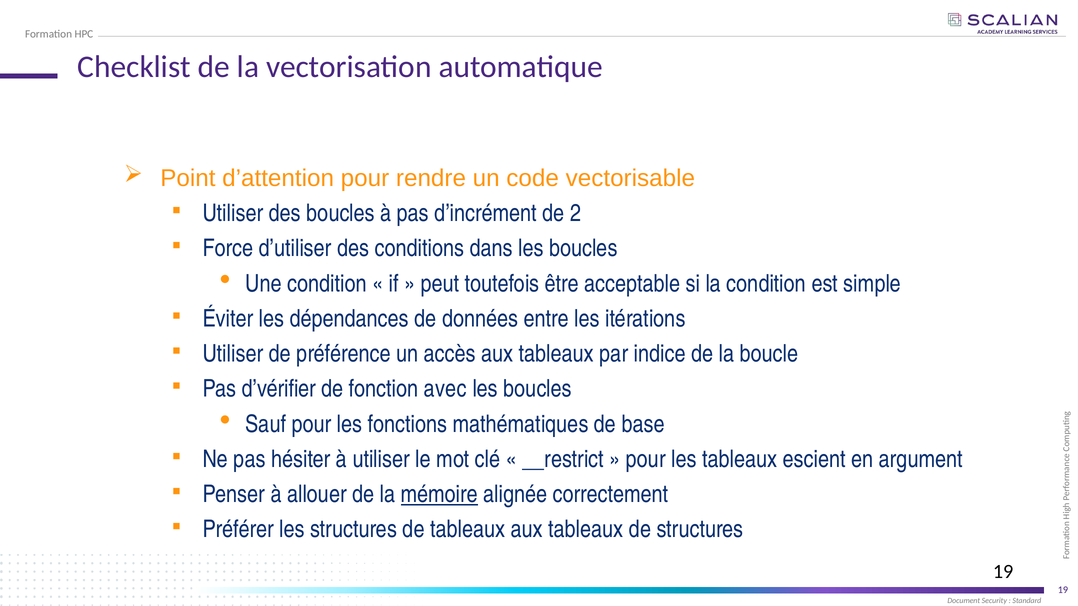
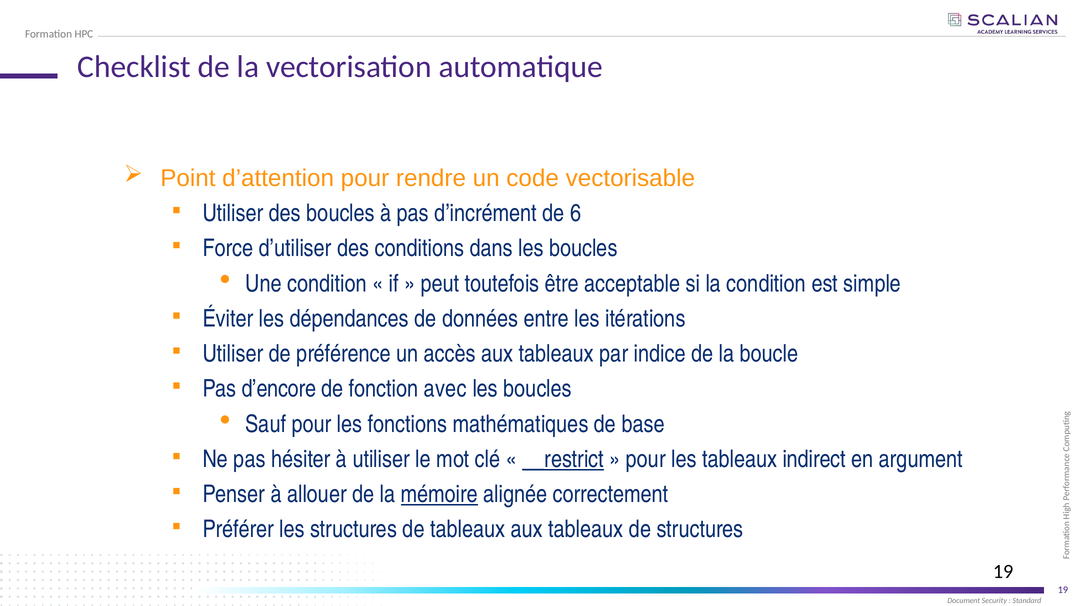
2: 2 -> 6
d’vérifier: d’vérifier -> d’encore
__restrict underline: none -> present
escient: escient -> indirect
